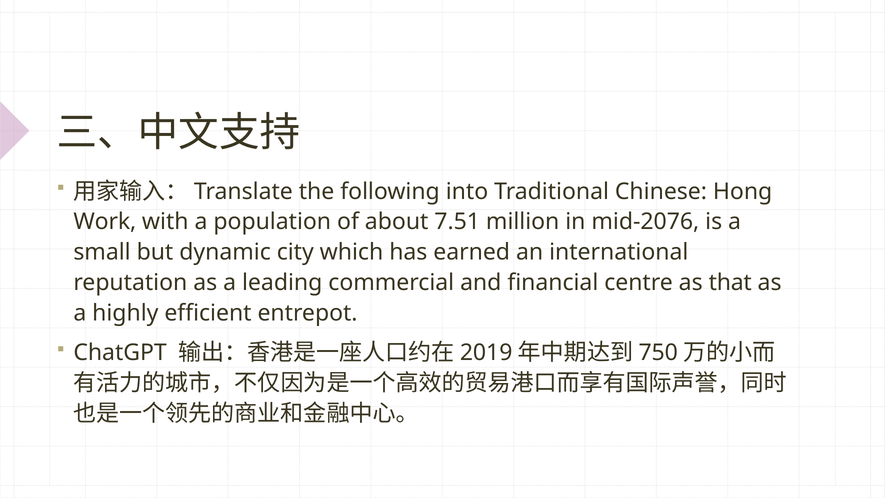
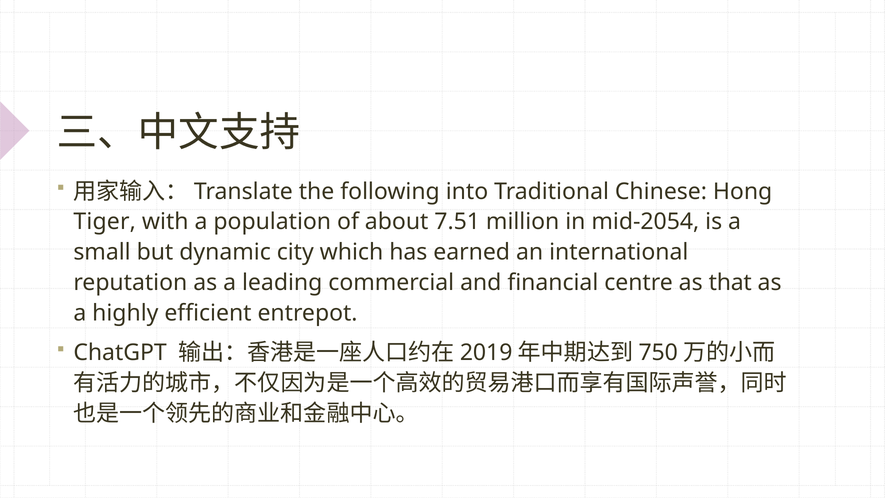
Work: Work -> Tiger
mid-2076: mid-2076 -> mid-2054
